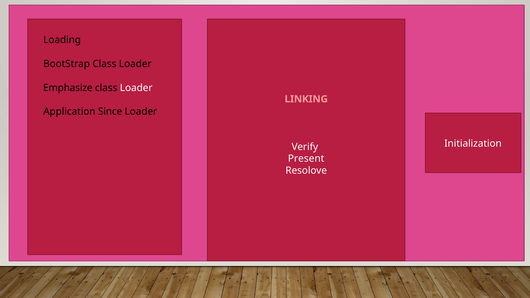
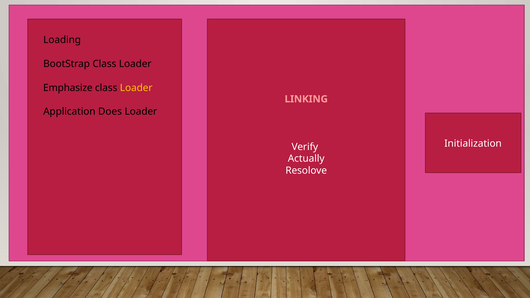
Loader at (136, 88) colour: white -> yellow
Since: Since -> Does
Present: Present -> Actually
